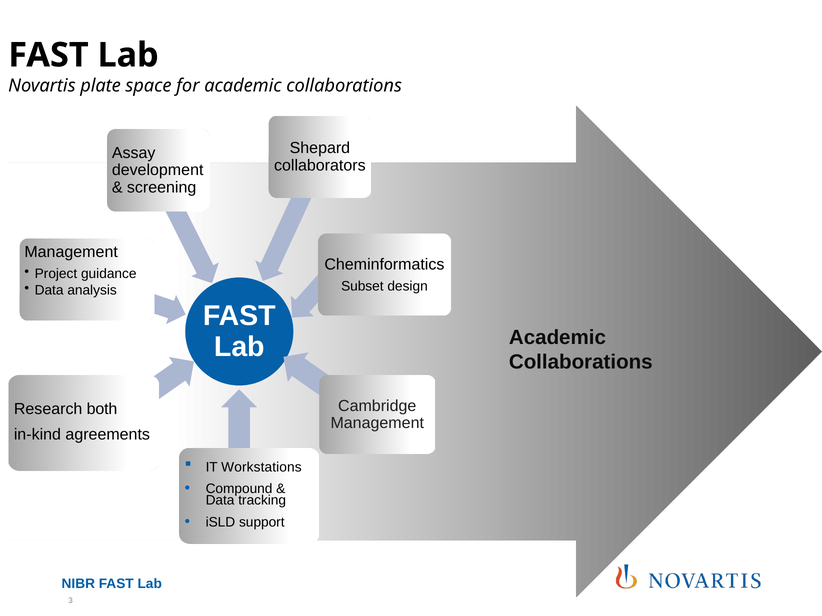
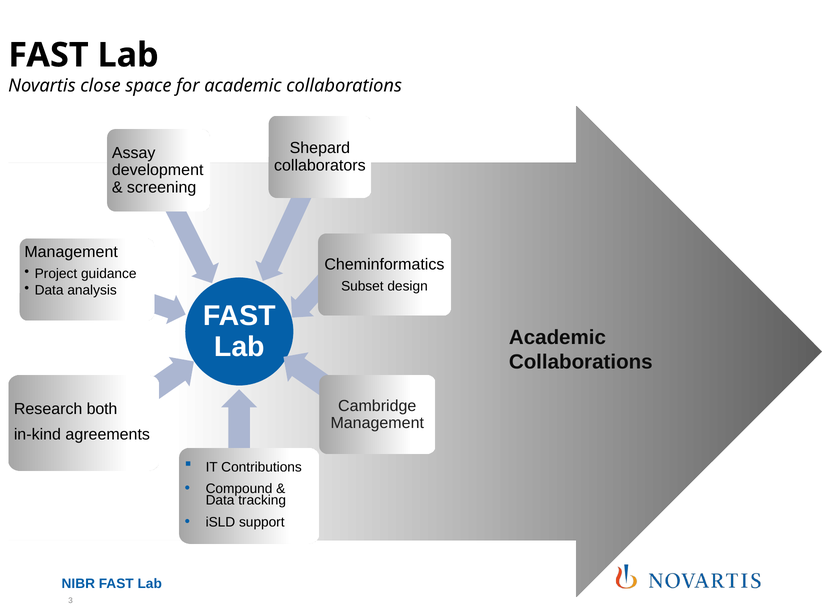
plate: plate -> close
Workstations: Workstations -> Contributions
